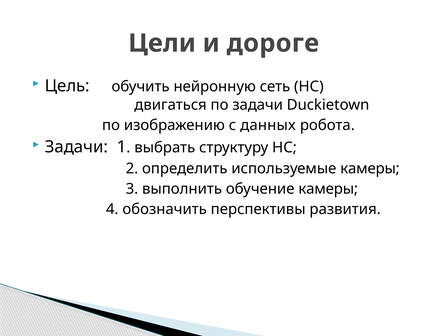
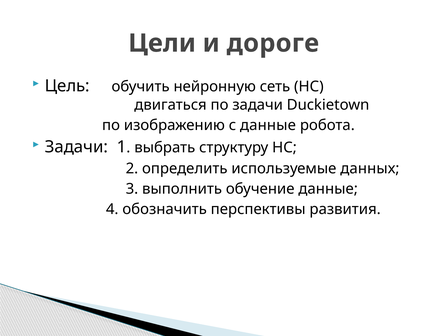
с данных: данных -> данные
используемые камеры: камеры -> данных
обучение камеры: камеры -> данные
